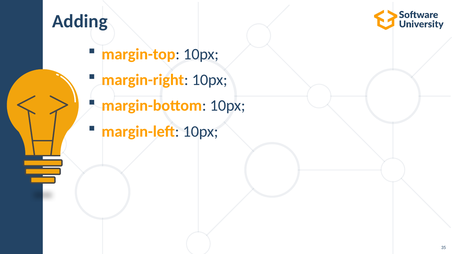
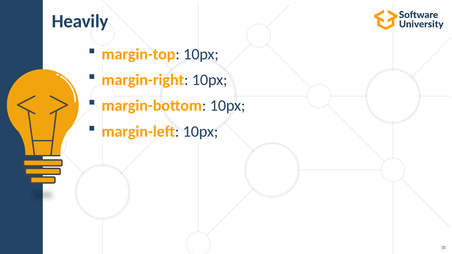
Adding: Adding -> Heavily
